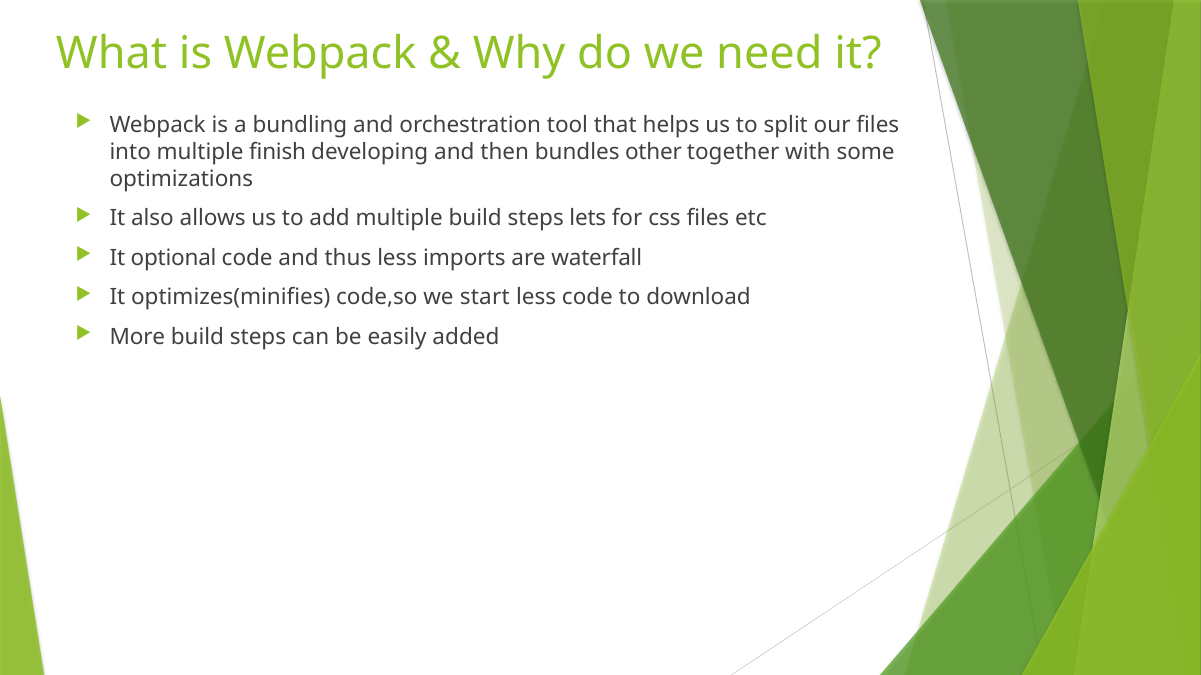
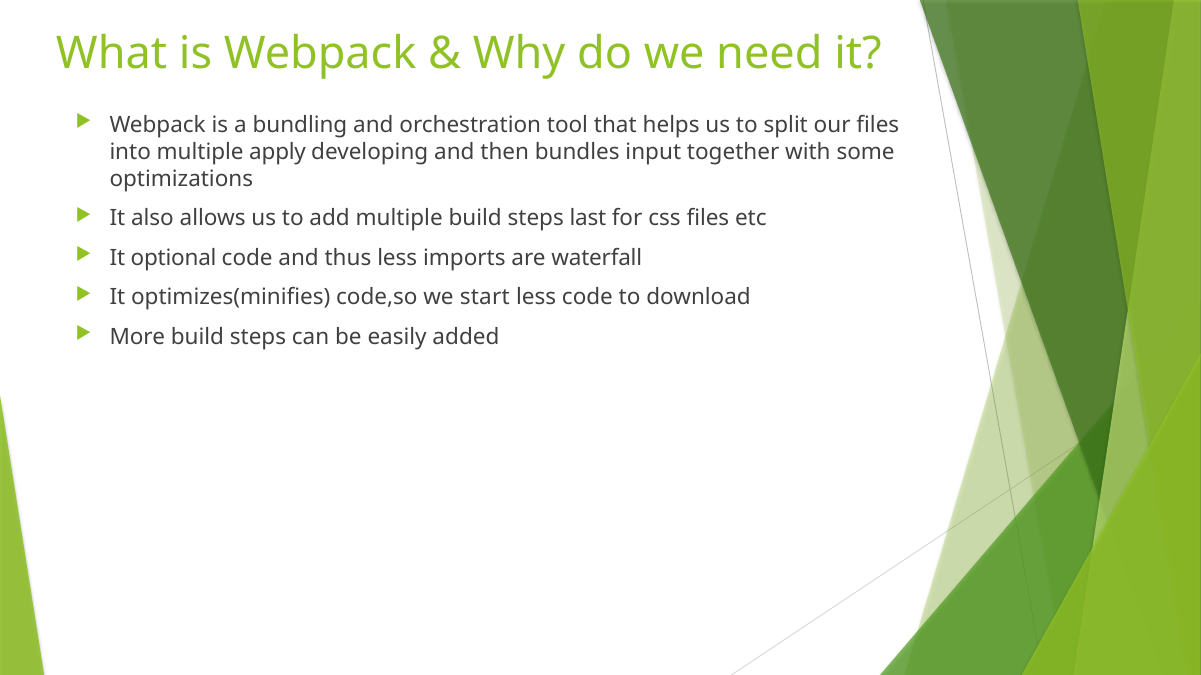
finish: finish -> apply
other: other -> input
lets: lets -> last
